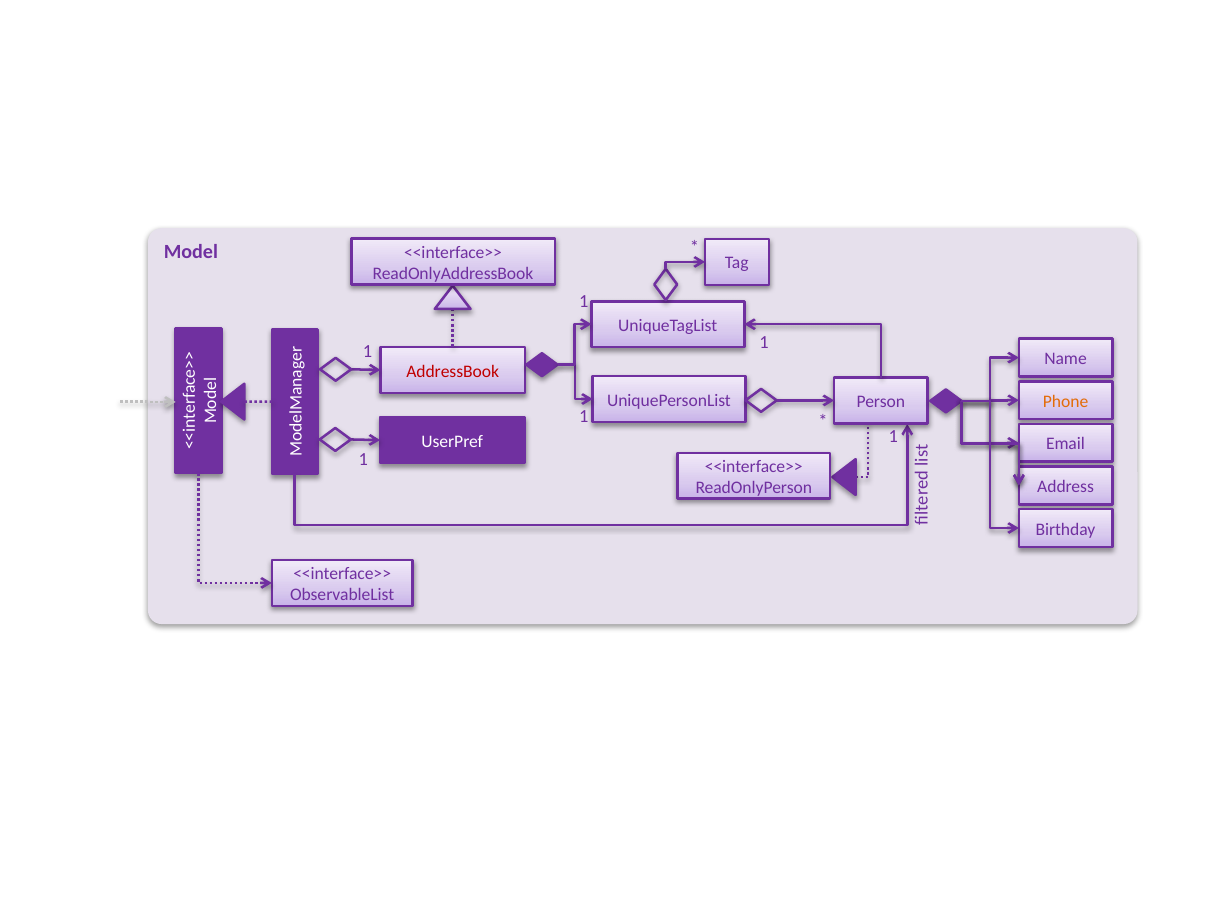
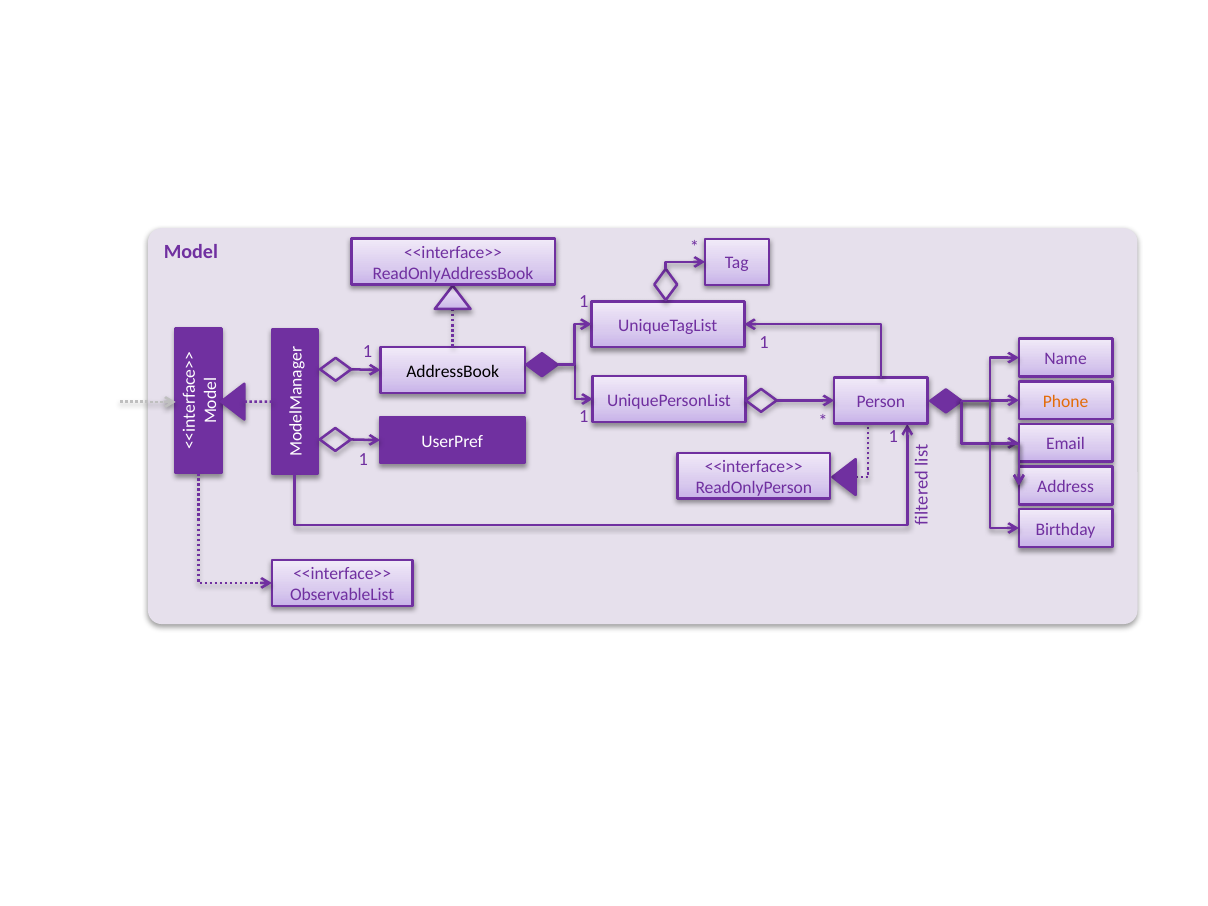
AddressBook colour: red -> black
